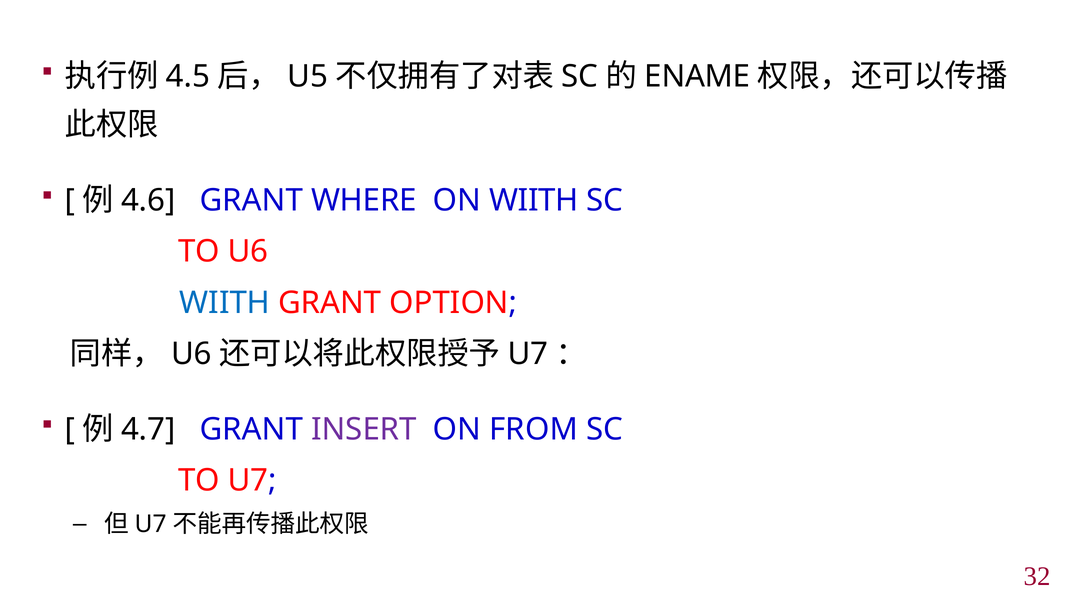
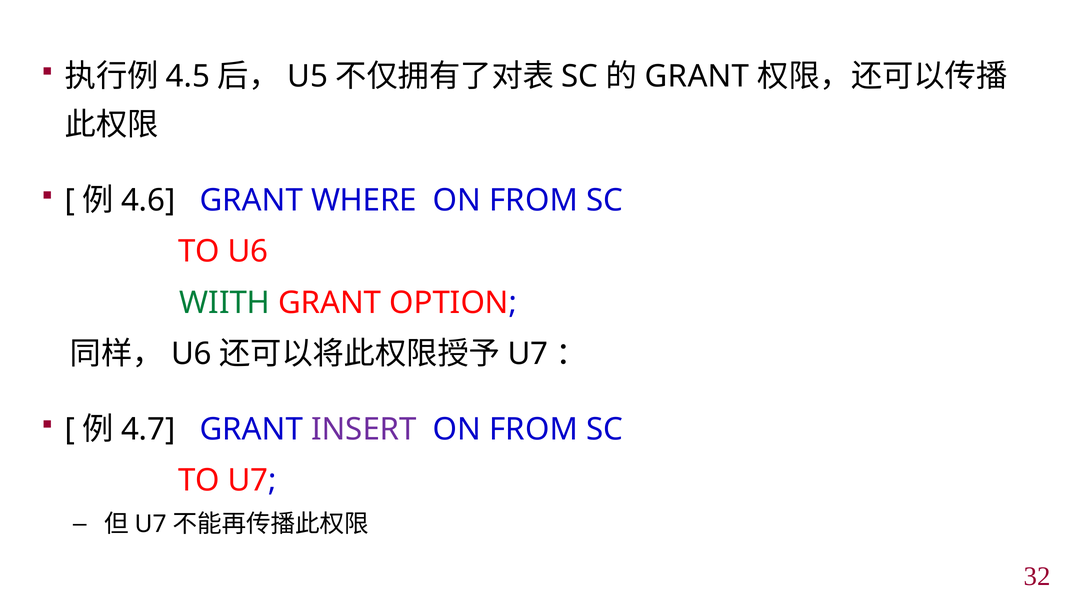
ENAME at (697, 76): ENAME -> GRANT
WIITH at (534, 200): WIITH -> FROM
WIITH at (225, 303) colour: blue -> green
